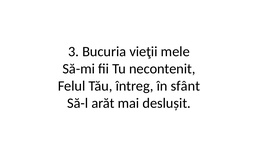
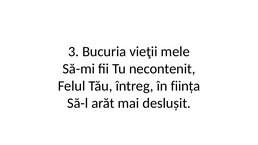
sfânt: sfânt -> ființa
